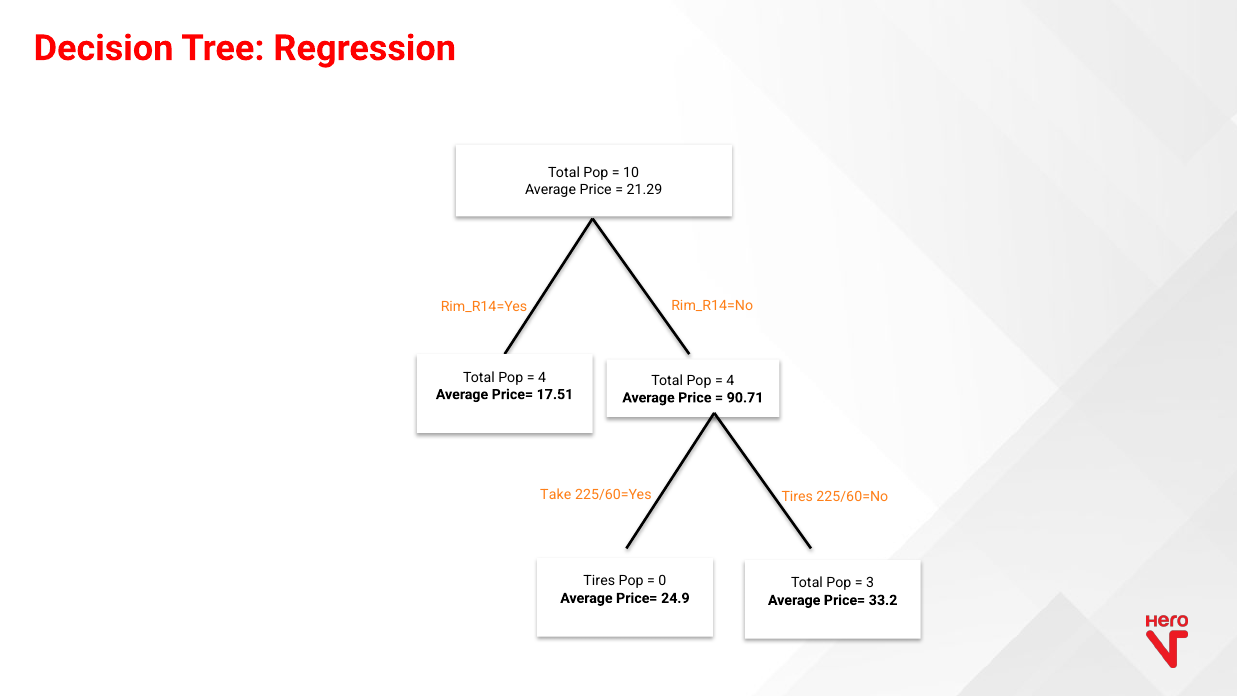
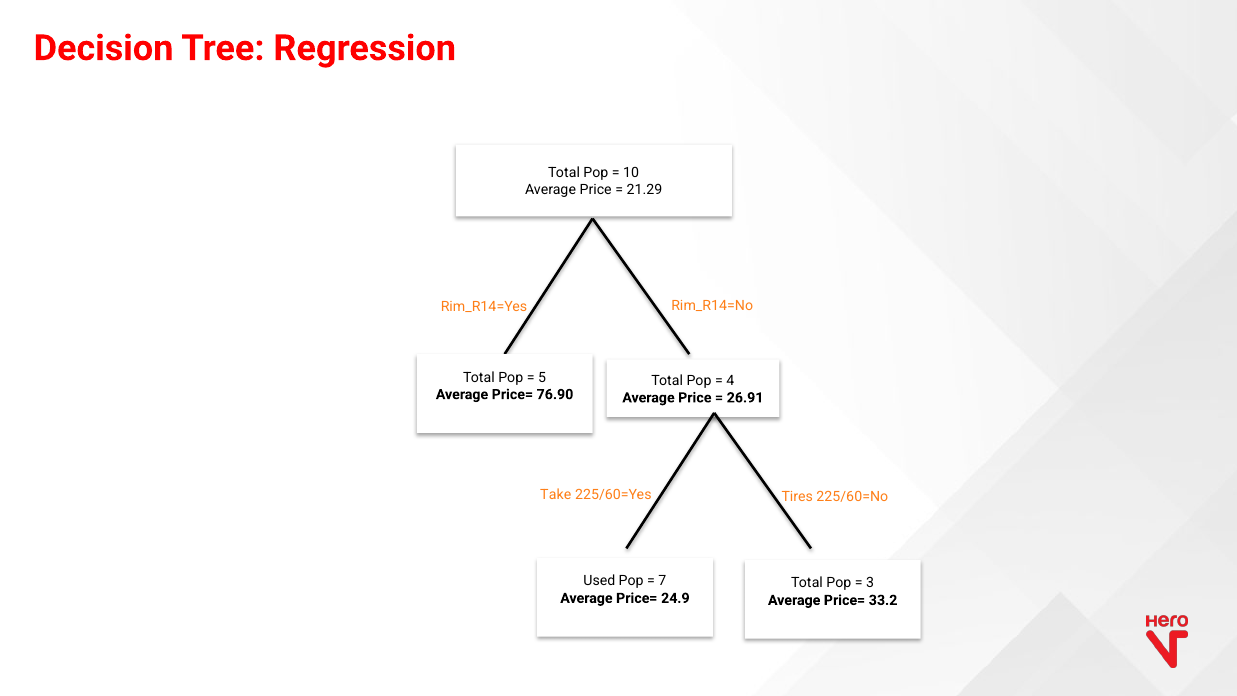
4 at (542, 377): 4 -> 5
17.51: 17.51 -> 76.90
90.71: 90.71 -> 26.91
Tires at (599, 581): Tires -> Used
0: 0 -> 7
